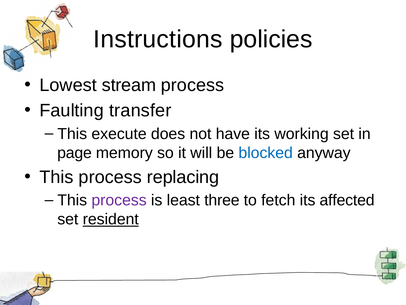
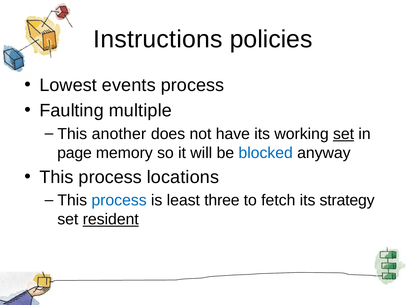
stream: stream -> events
transfer: transfer -> multiple
execute: execute -> another
set at (344, 134) underline: none -> present
replacing: replacing -> locations
process at (119, 200) colour: purple -> blue
affected: affected -> strategy
